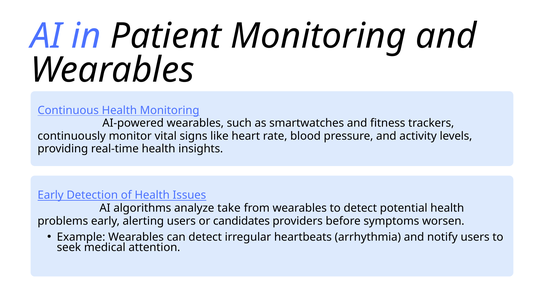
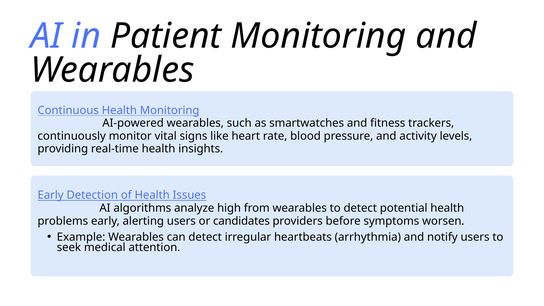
take: take -> high
